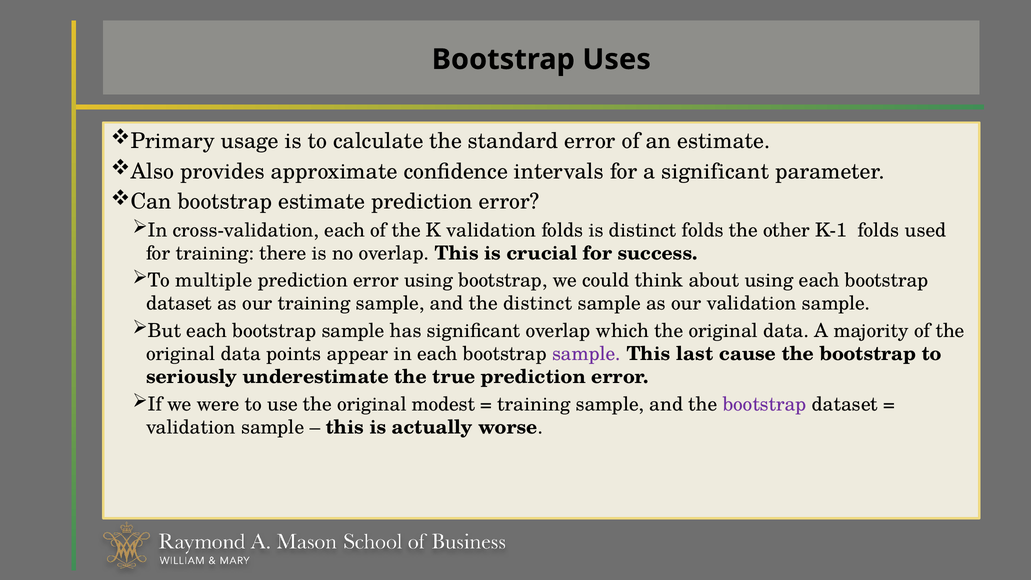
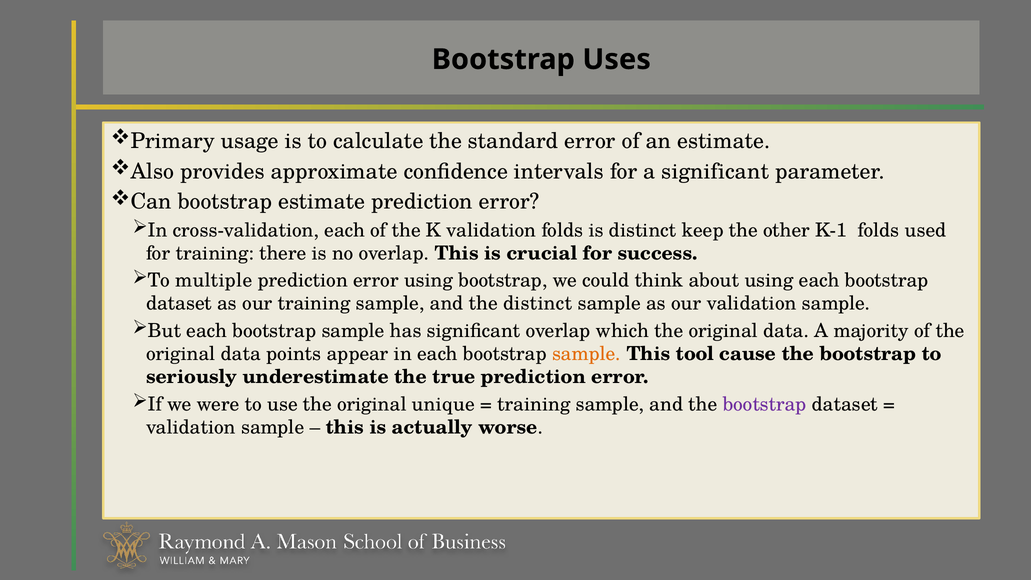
distinct folds: folds -> keep
sample at (586, 354) colour: purple -> orange
last: last -> tool
modest: modest -> unique
